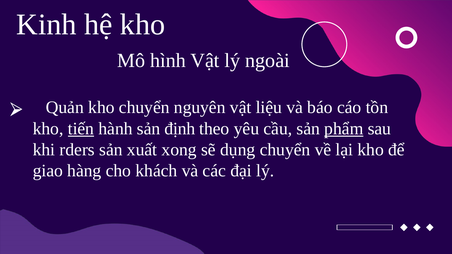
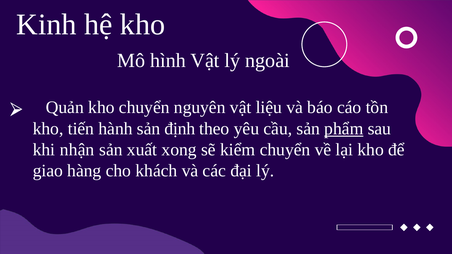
tiến underline: present -> none
rders: rders -> nhận
dụng: dụng -> kiểm
